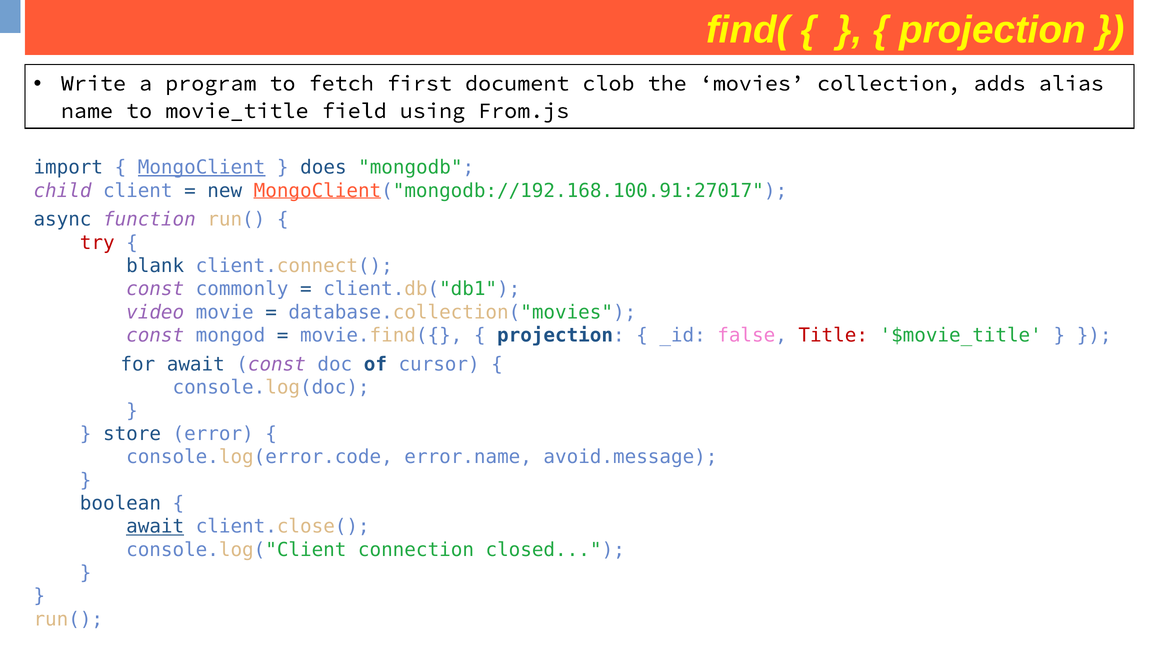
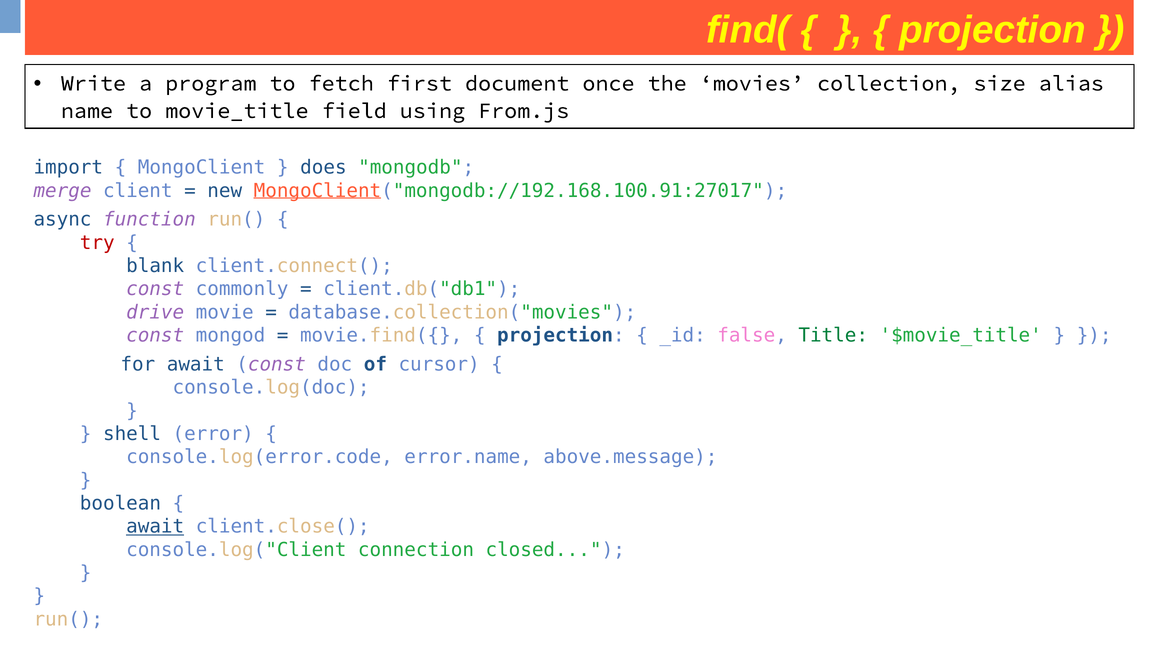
clob: clob -> once
adds: adds -> size
MongoClient underline: present -> none
child: child -> merge
video: video -> drive
Title colour: red -> green
store: store -> shell
avoid.message: avoid.message -> above.message
